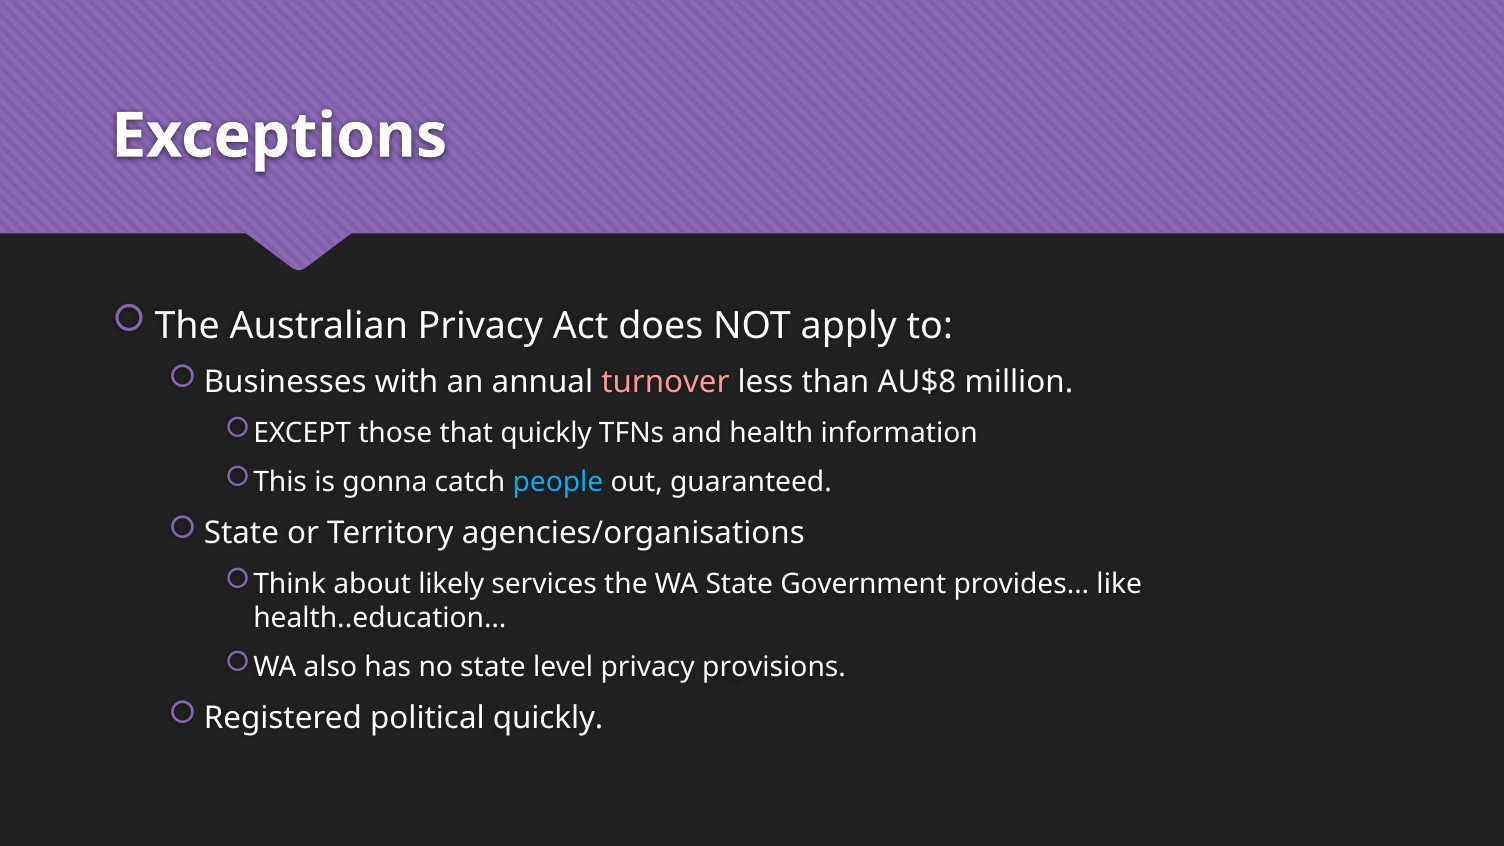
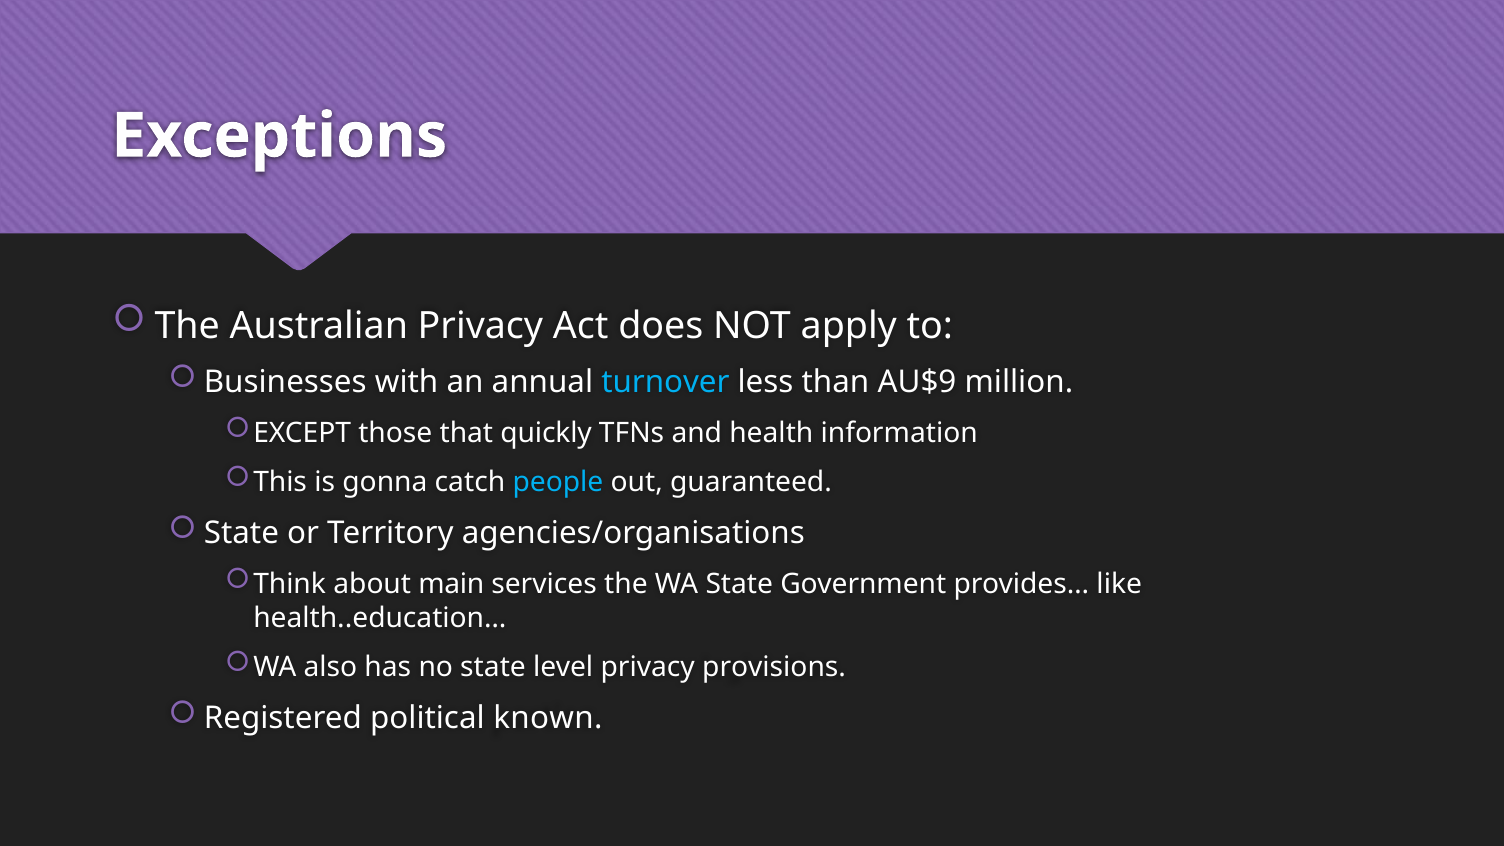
turnover colour: pink -> light blue
AU$8: AU$8 -> AU$9
likely: likely -> main
political quickly: quickly -> known
